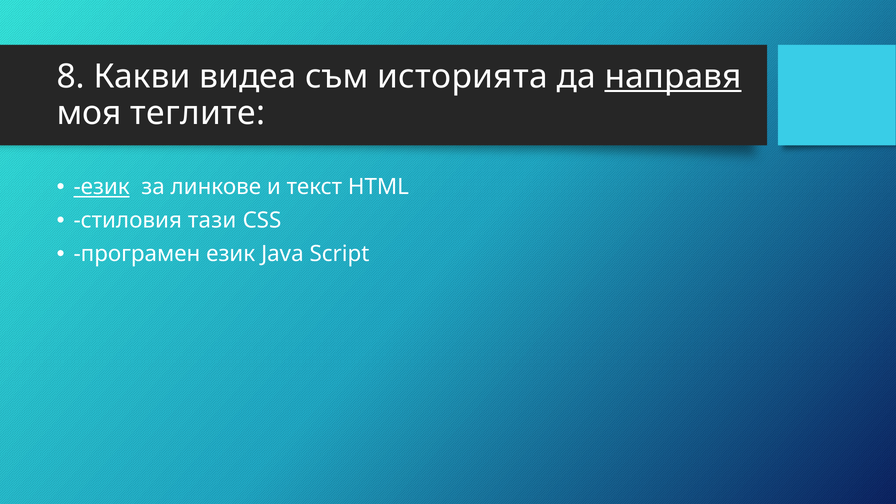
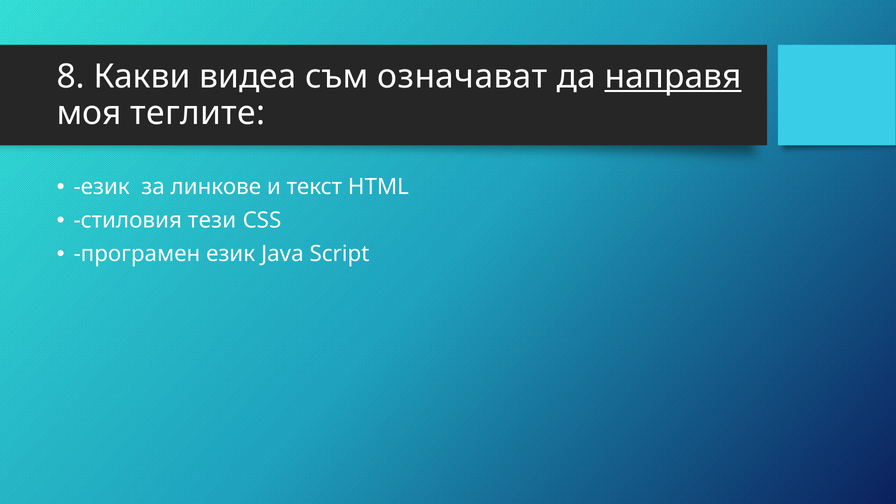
историята: историята -> означават
език at (102, 187) underline: present -> none
тази: тази -> тези
